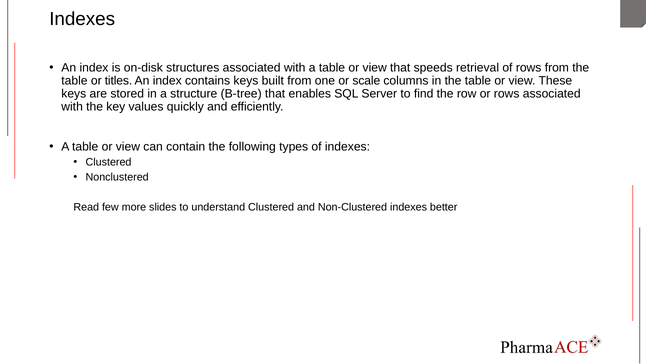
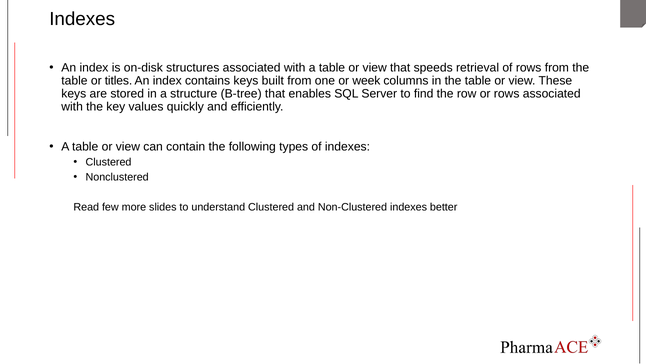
scale: scale -> week
